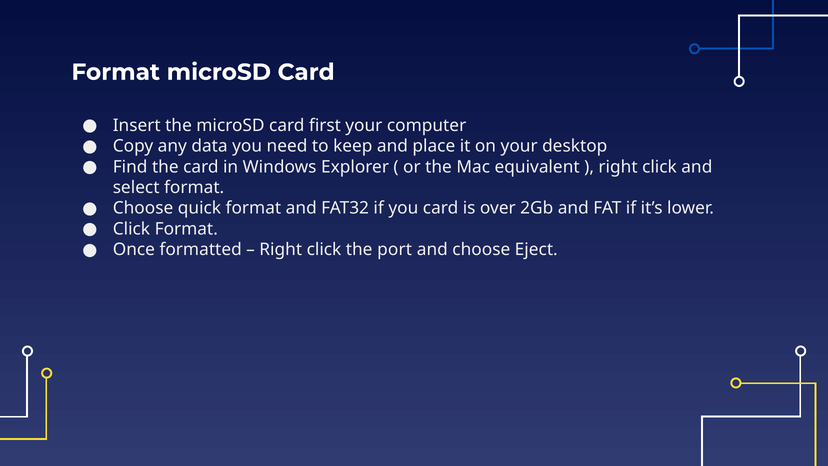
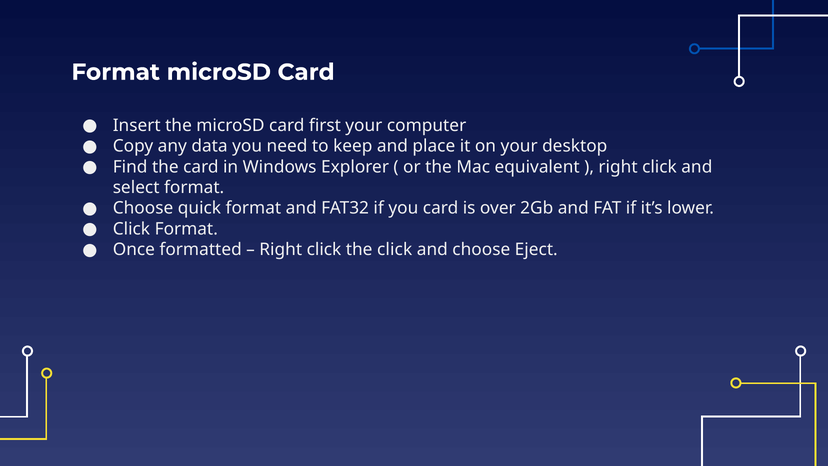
the port: port -> click
